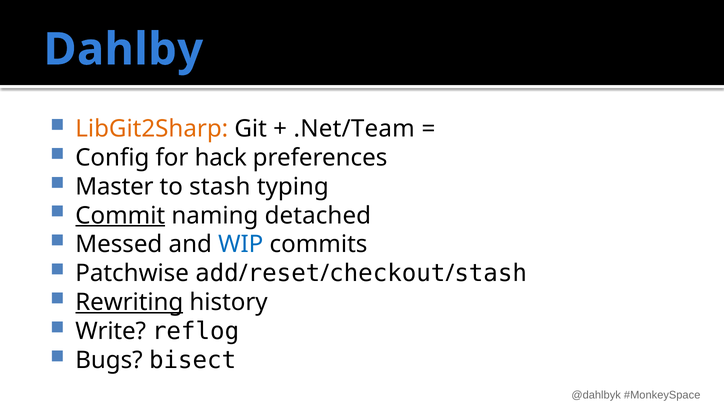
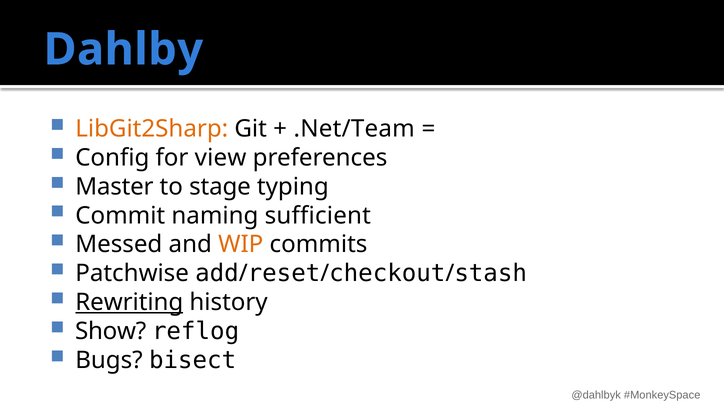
hack: hack -> view
to stash: stash -> stage
Commit underline: present -> none
detached: detached -> sufficient
WIP colour: blue -> orange
Write: Write -> Show
